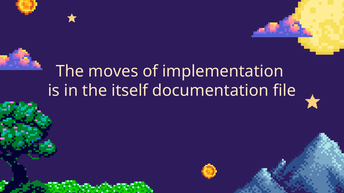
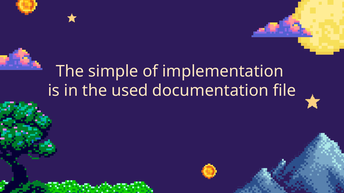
moves: moves -> simple
itself: itself -> used
